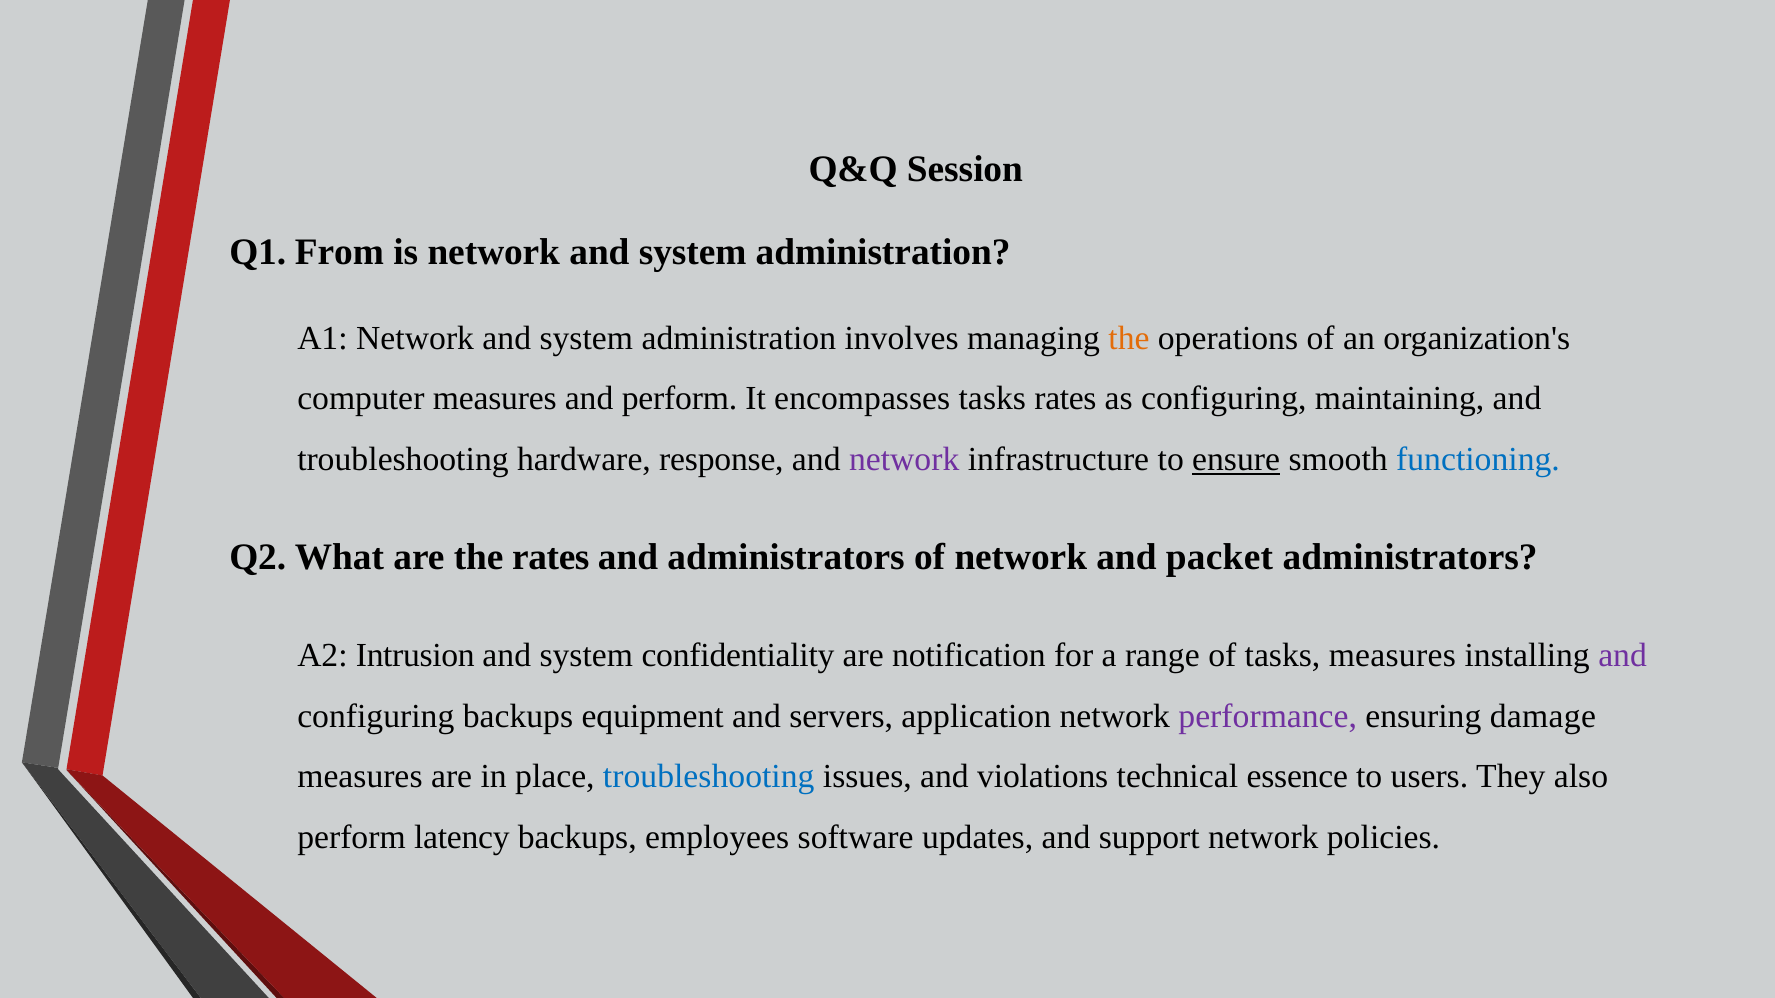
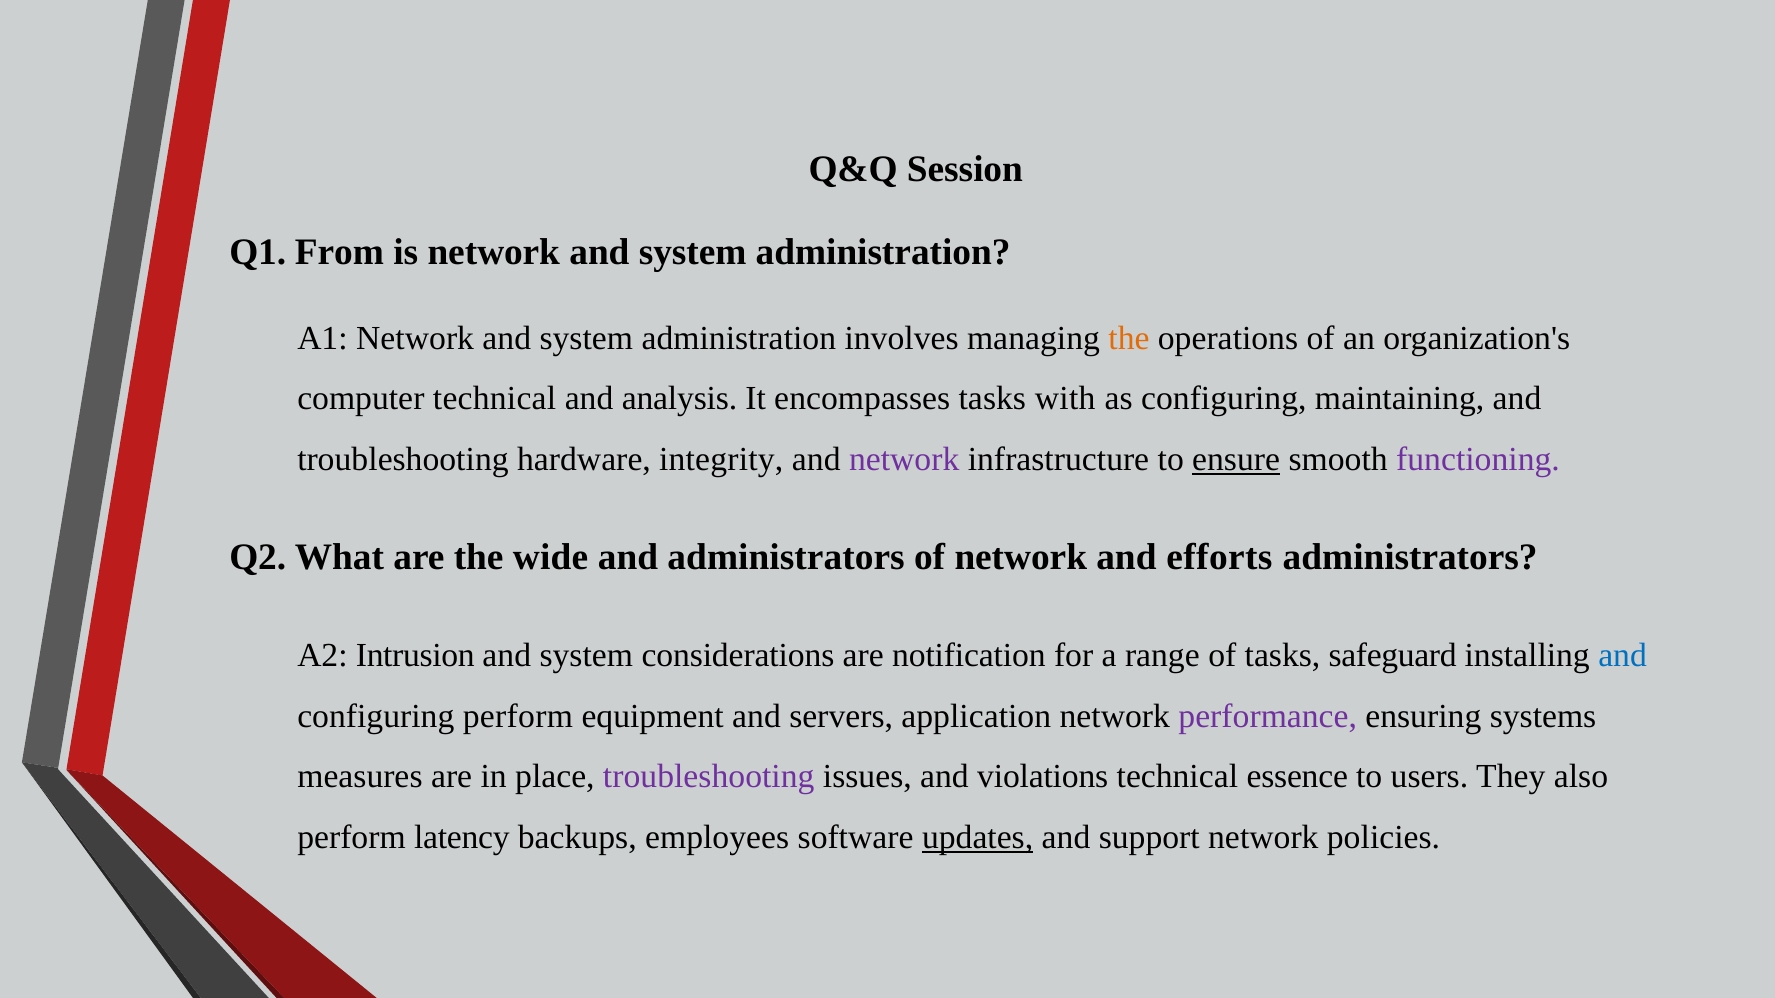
computer measures: measures -> technical
and perform: perform -> analysis
tasks rates: rates -> with
response: response -> integrity
functioning colour: blue -> purple
the rates: rates -> wide
packet: packet -> efforts
confidentiality: confidentiality -> considerations
tasks measures: measures -> safeguard
and at (1623, 656) colour: purple -> blue
configuring backups: backups -> perform
damage: damage -> systems
troubleshooting at (709, 777) colour: blue -> purple
updates underline: none -> present
